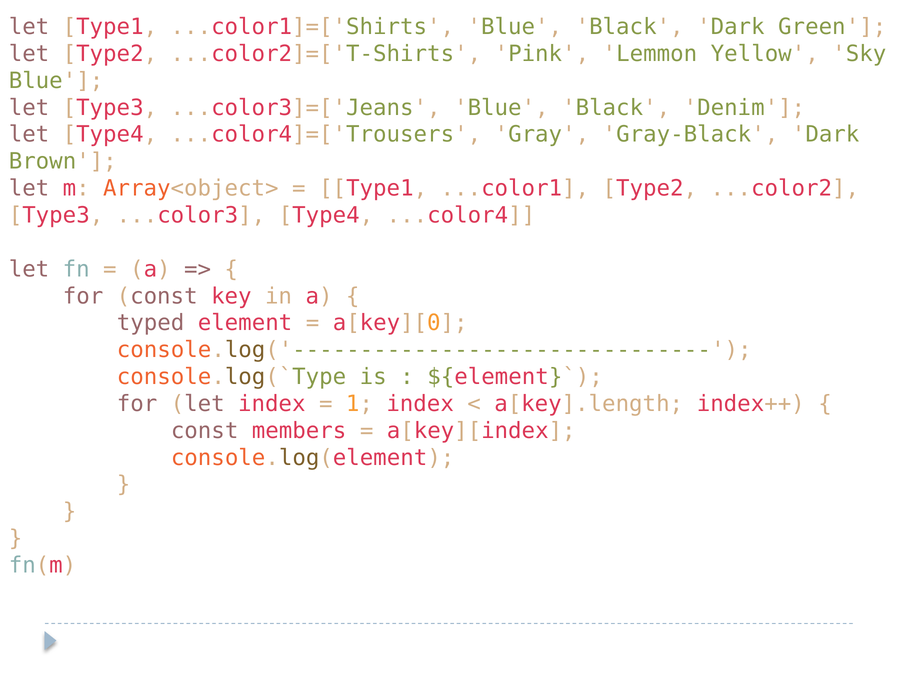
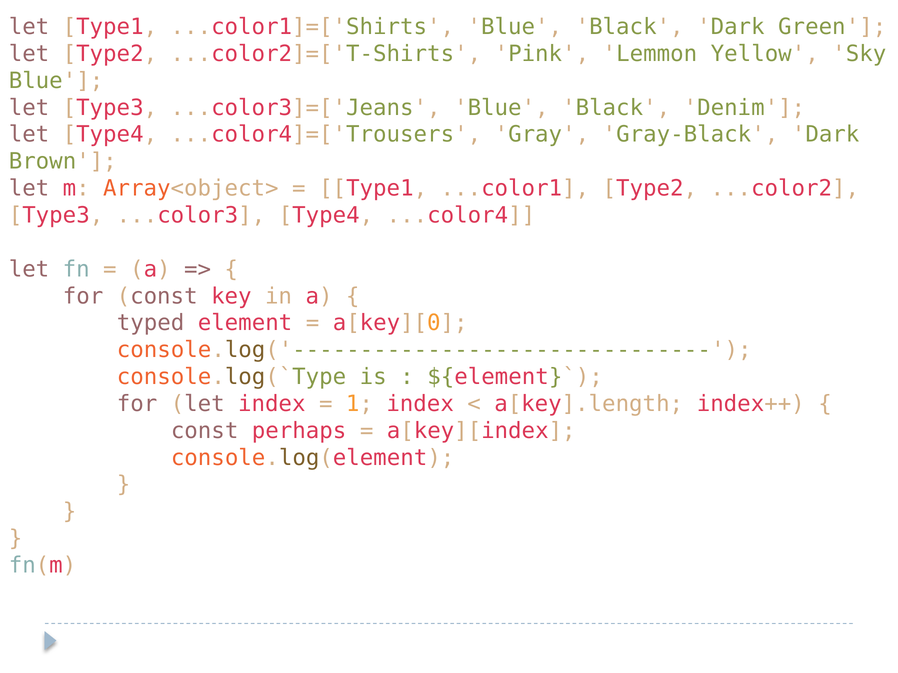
members: members -> perhaps
